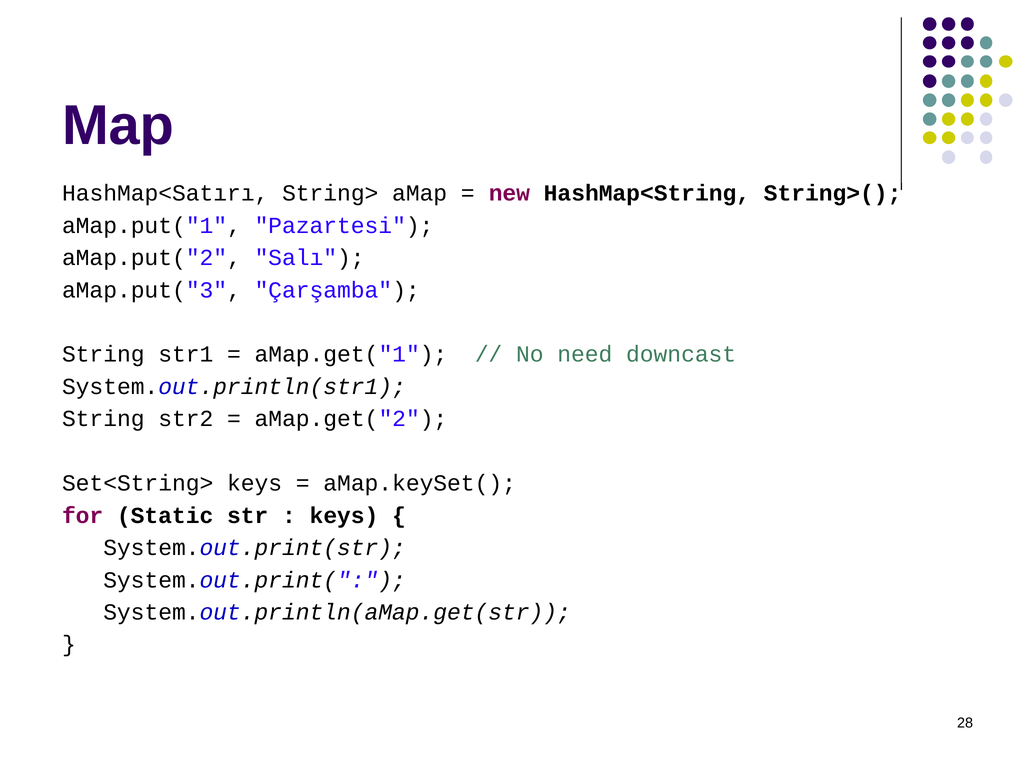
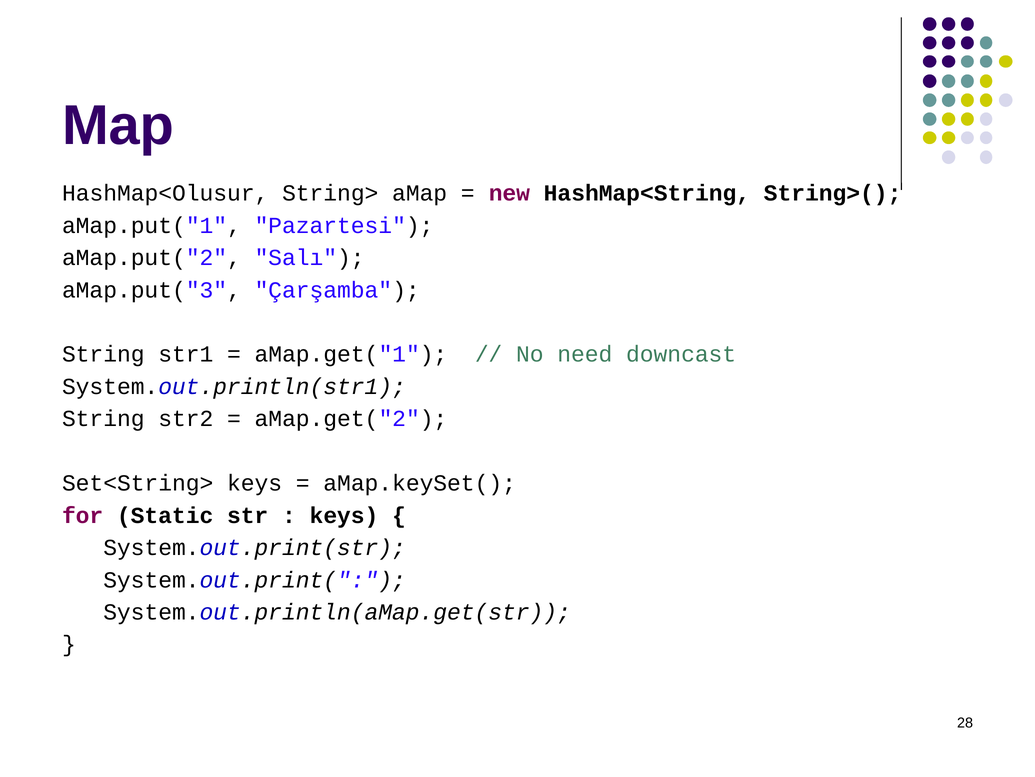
HashMap<Satırı: HashMap<Satırı -> HashMap<Olusur
